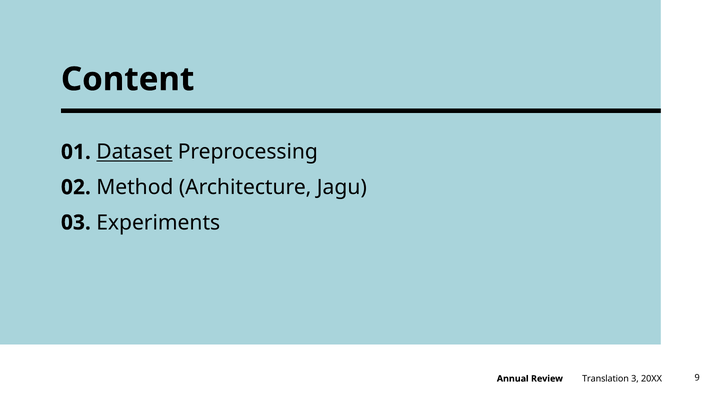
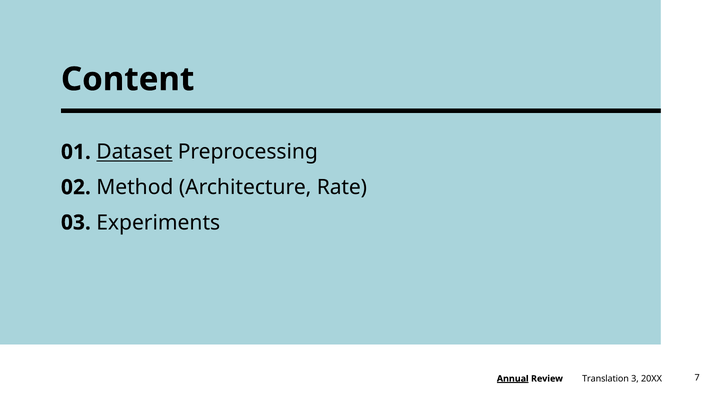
Jagu: Jagu -> Rate
Annual underline: none -> present
9: 9 -> 7
